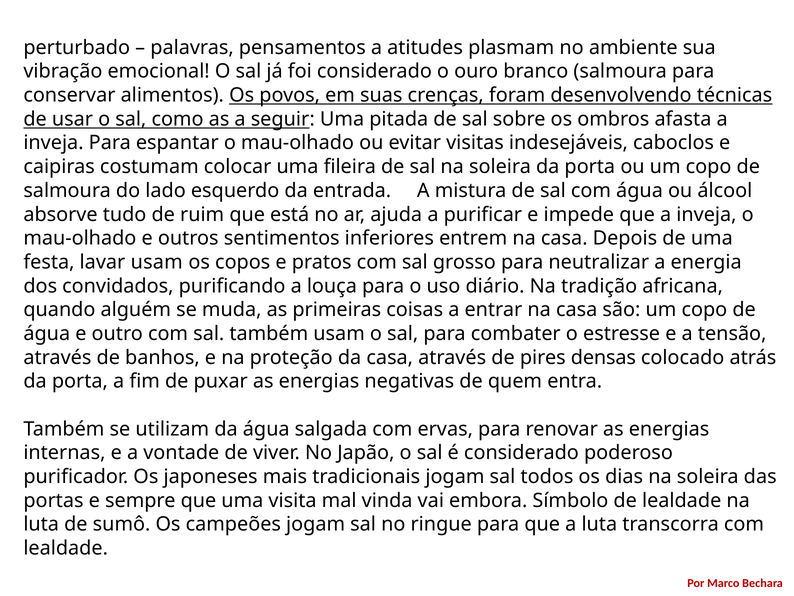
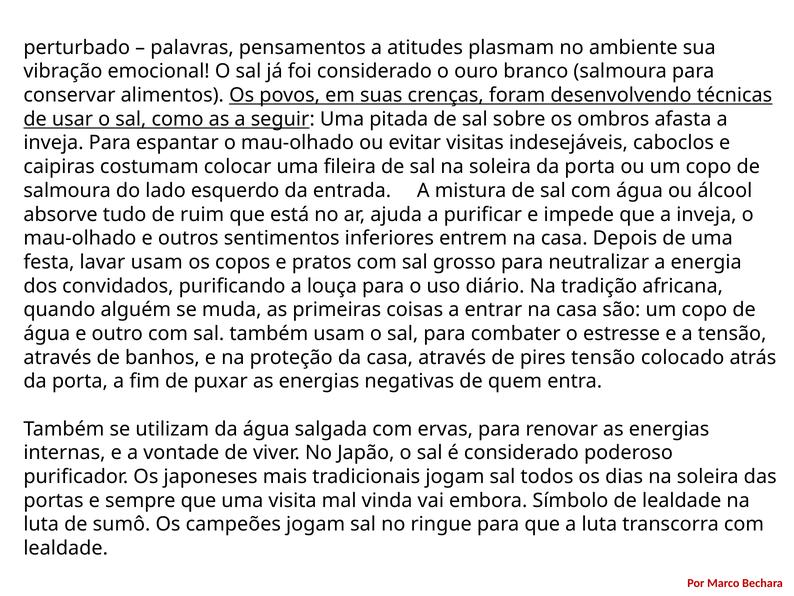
pires densas: densas -> tensão
